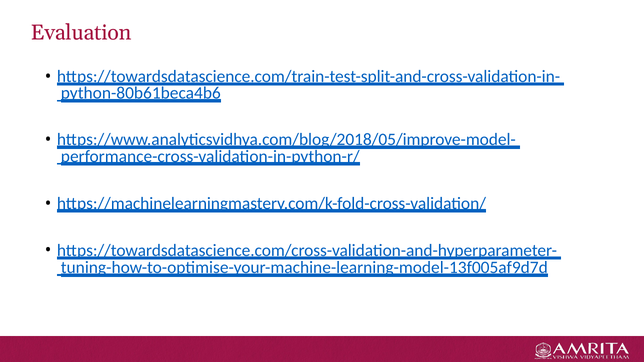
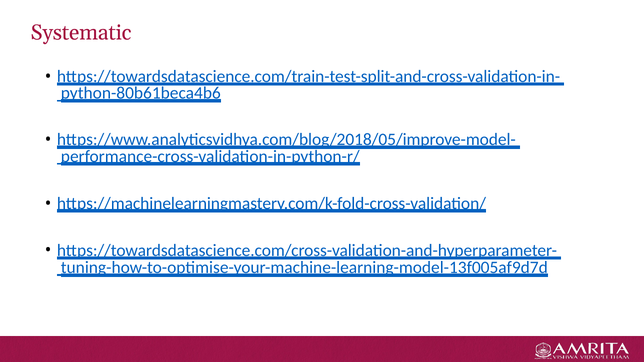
Evaluation: Evaluation -> Systematic
